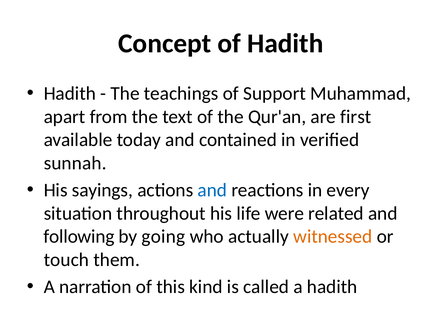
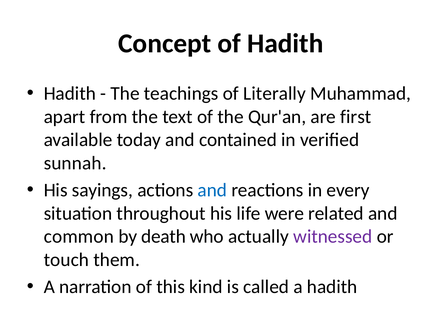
Support: Support -> Literally
following: following -> common
going: going -> death
witnessed colour: orange -> purple
